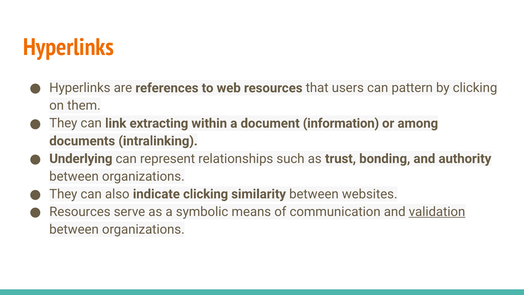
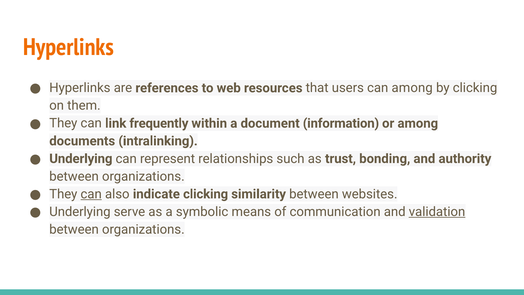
can pattern: pattern -> among
extracting: extracting -> frequently
can at (91, 194) underline: none -> present
Resources at (80, 212): Resources -> Underlying
